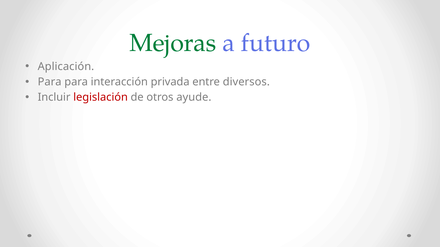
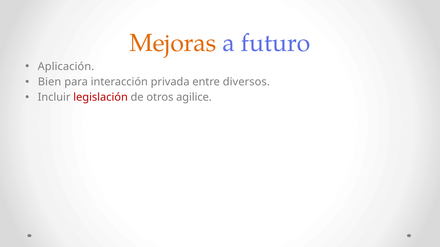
Mejoras colour: green -> orange
Para at (50, 82): Para -> Bien
ayude: ayude -> agilice
